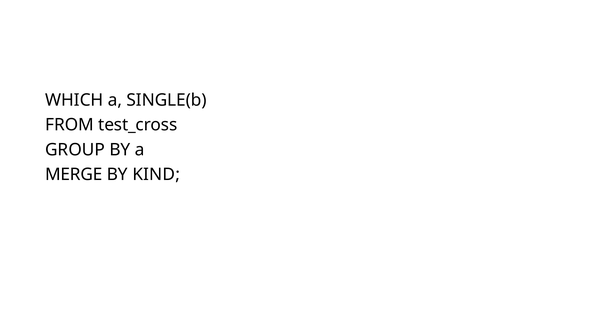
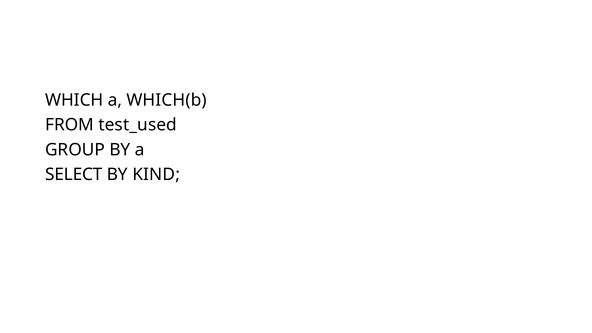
SINGLE(b: SINGLE(b -> WHICH(b
test_cross: test_cross -> test_used
MERGE: MERGE -> SELECT
